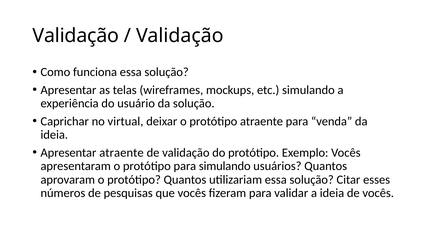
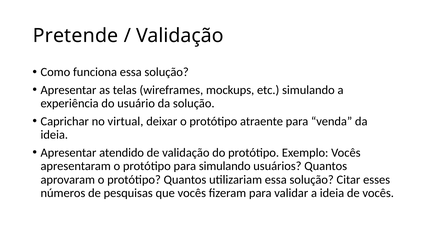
Validação at (76, 36): Validação -> Pretende
Apresentar atraente: atraente -> atendido
